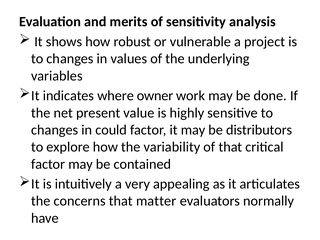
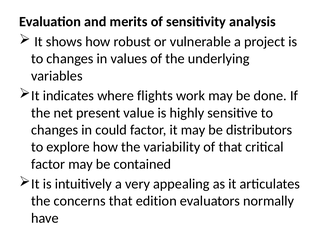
owner: owner -> flights
matter: matter -> edition
